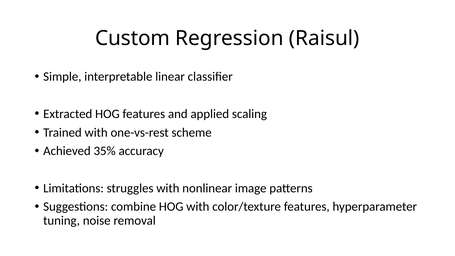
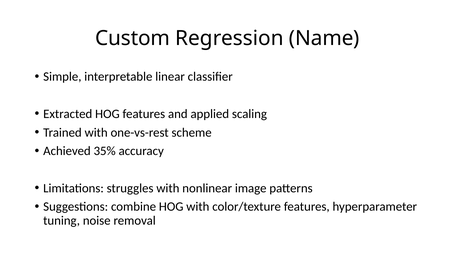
Raisul: Raisul -> Name
